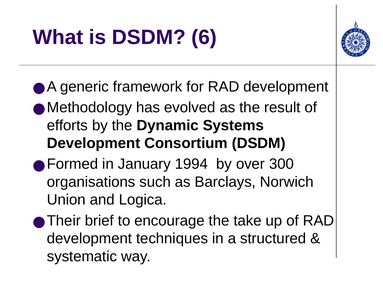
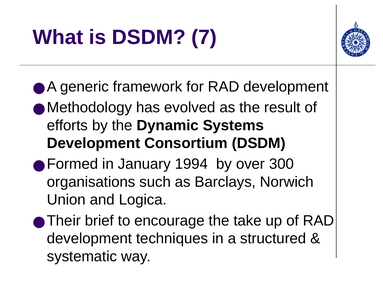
6: 6 -> 7
